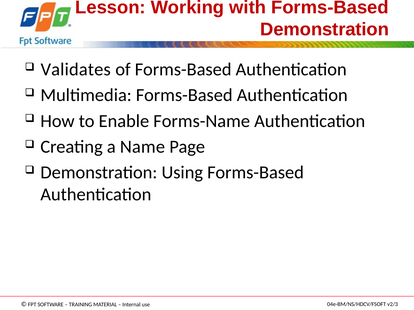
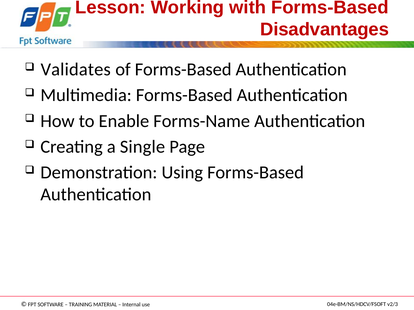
Demonstration at (325, 30): Demonstration -> Disadvantages
Name: Name -> Single
